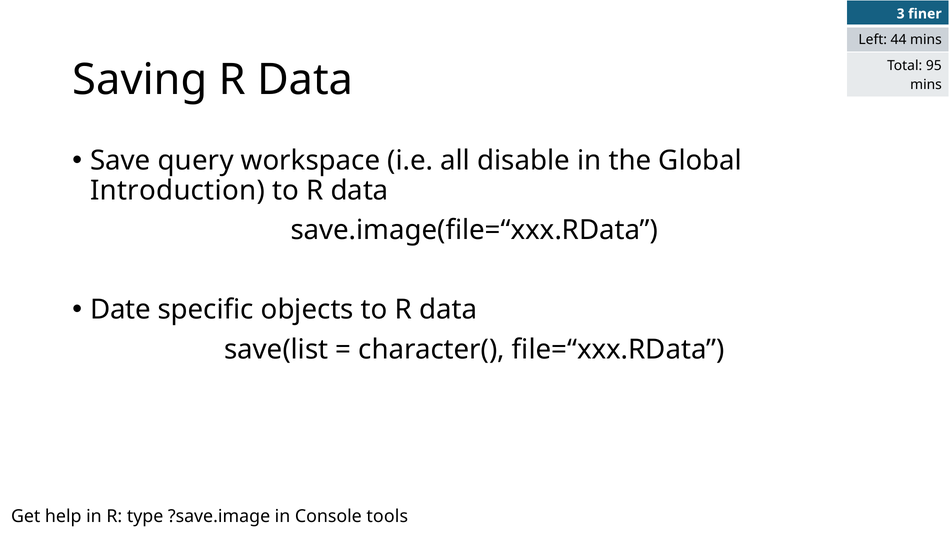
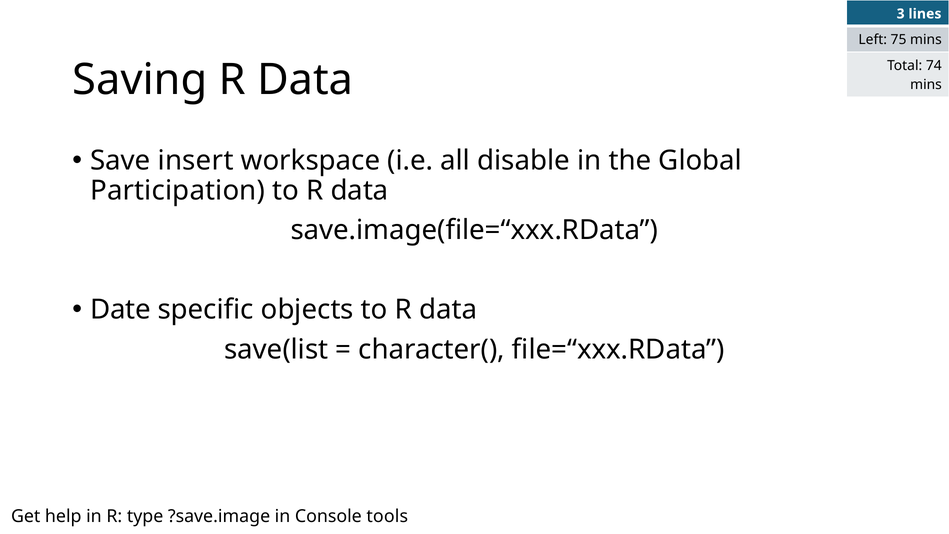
finer: finer -> lines
44: 44 -> 75
95: 95 -> 74
query: query -> insert
Introduction: Introduction -> Participation
